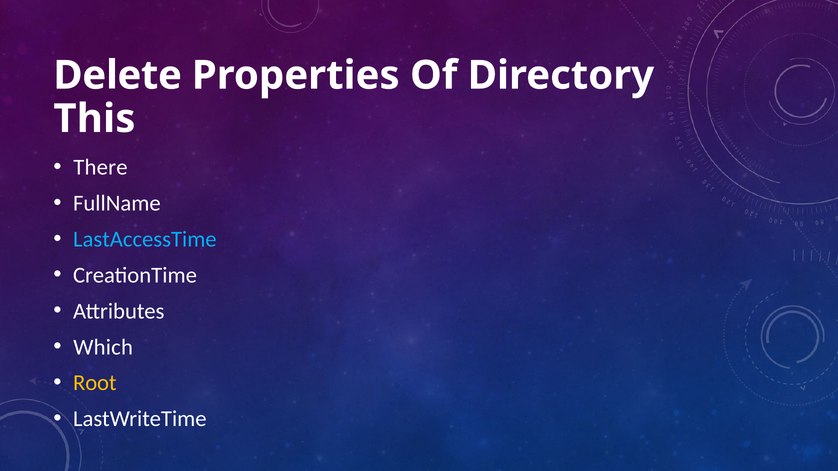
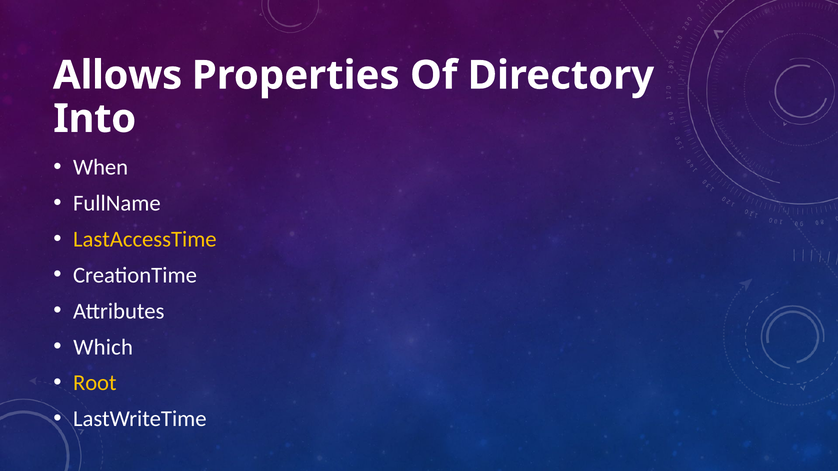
Delete: Delete -> Allows
This: This -> Into
There: There -> When
LastAccessTime colour: light blue -> yellow
